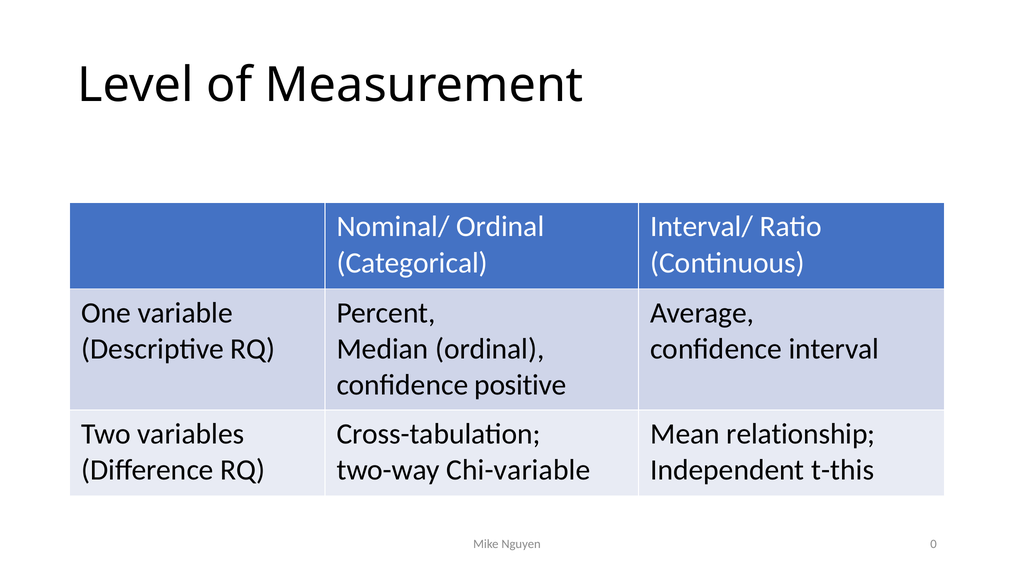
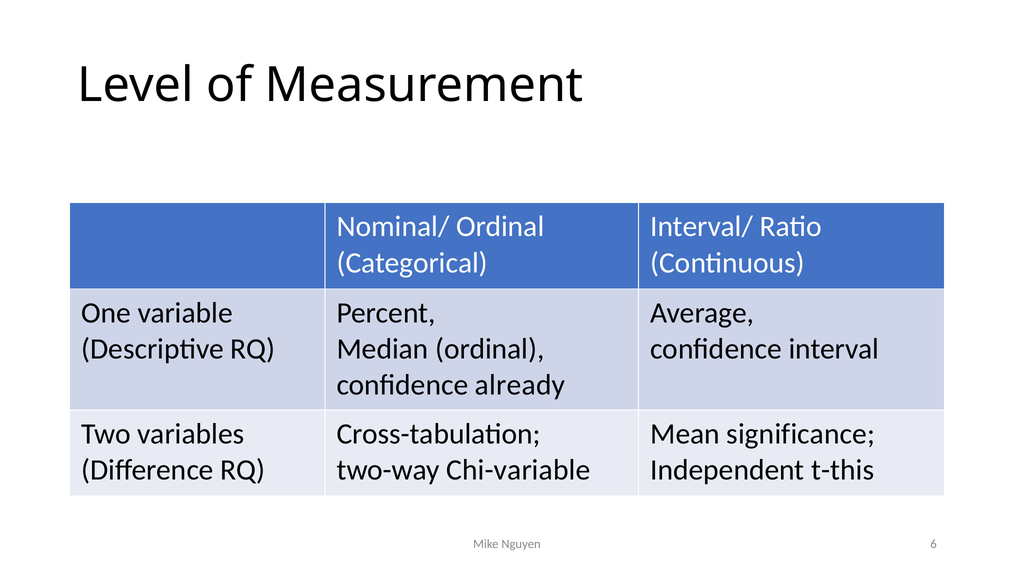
positive: positive -> already
relationship: relationship -> significance
0: 0 -> 6
